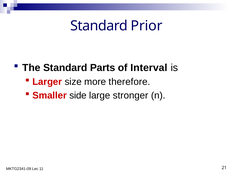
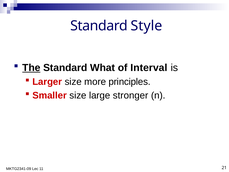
Prior: Prior -> Style
The underline: none -> present
Parts: Parts -> What
therefore: therefore -> principles
Smaller side: side -> size
